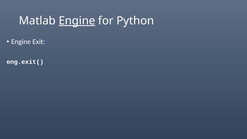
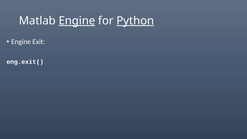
Python underline: none -> present
